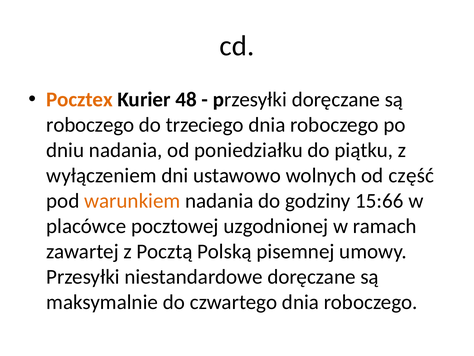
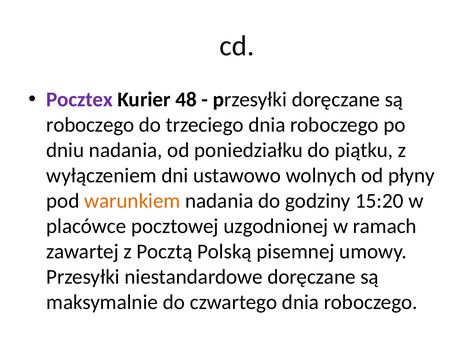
Pocztex colour: orange -> purple
część: część -> płyny
15:66: 15:66 -> 15:20
